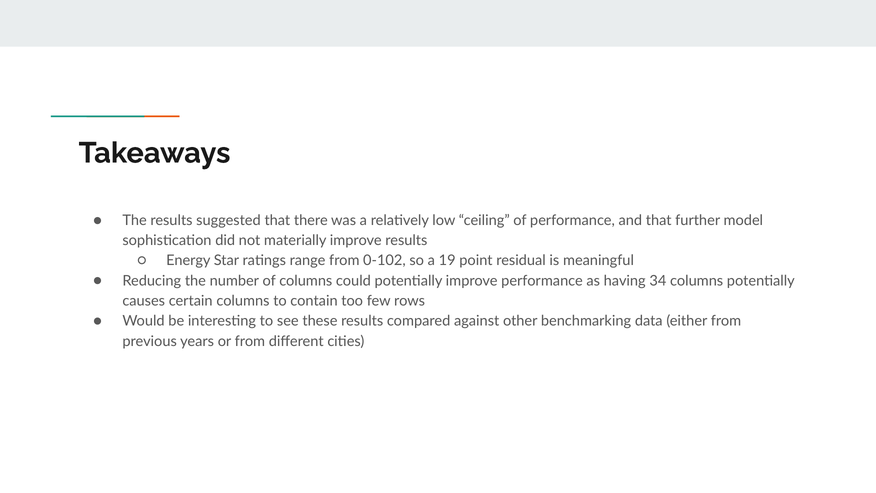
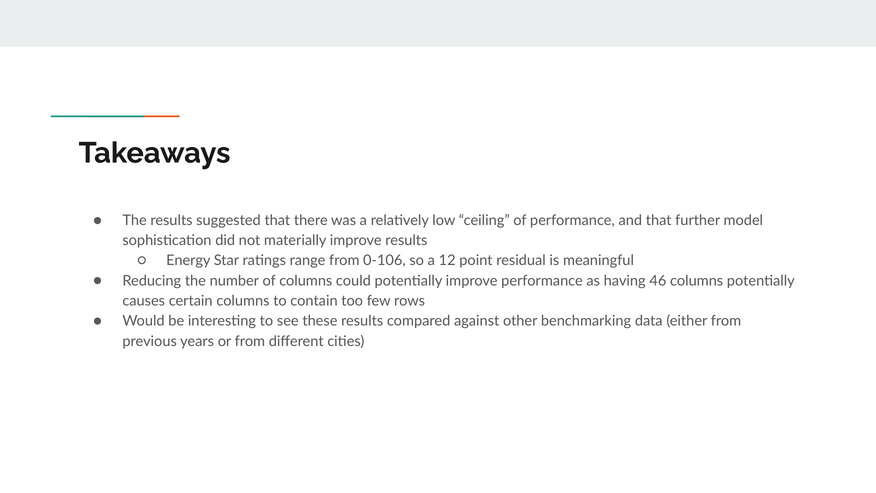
0-102: 0-102 -> 0-106
19: 19 -> 12
34: 34 -> 46
